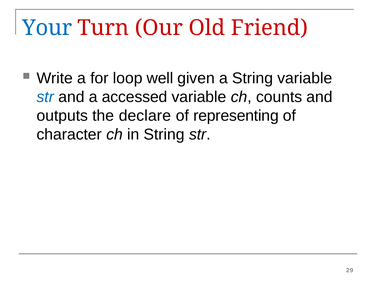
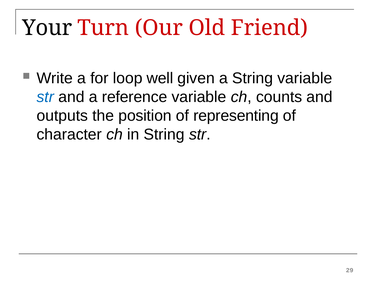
Your colour: blue -> black
accessed: accessed -> reference
declare: declare -> position
